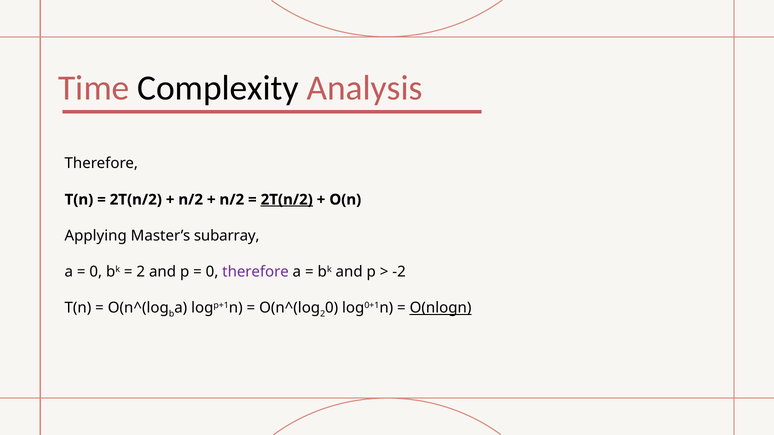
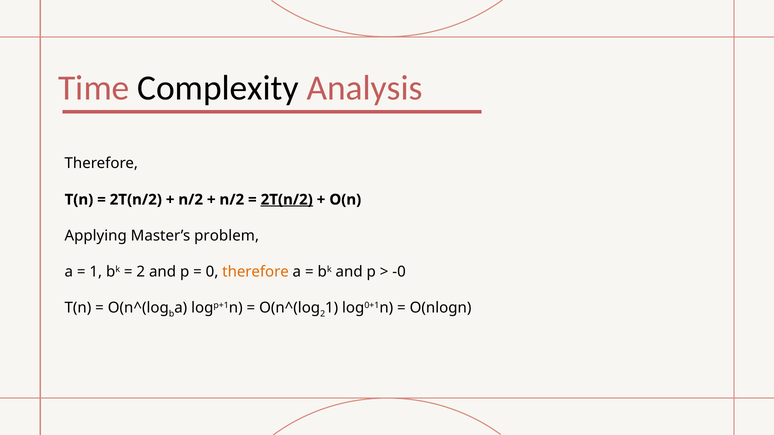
subarray: subarray -> problem
0 at (96, 272): 0 -> 1
therefore at (256, 272) colour: purple -> orange
-2: -2 -> -0
2 0: 0 -> 1
O(nlogn underline: present -> none
